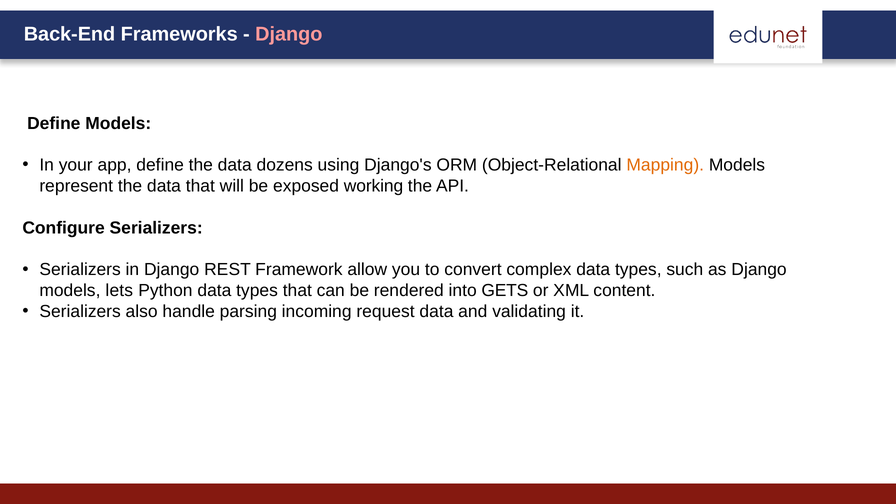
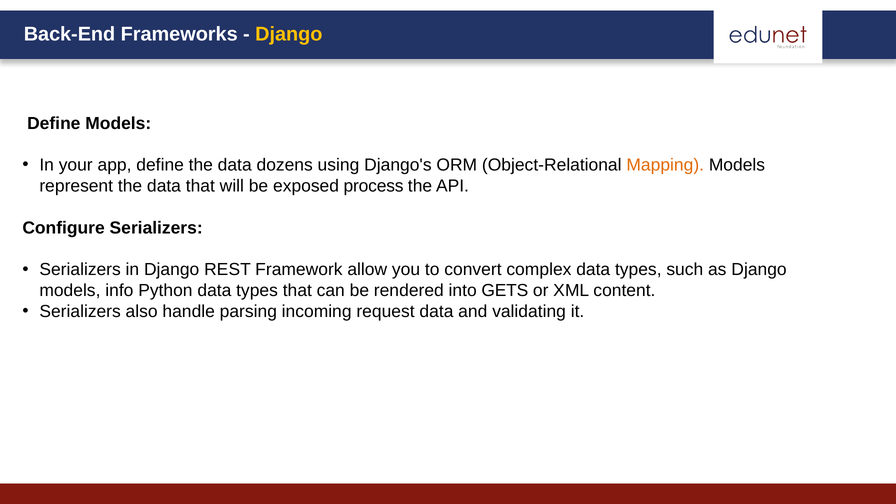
Django at (289, 34) colour: pink -> yellow
working: working -> process
lets: lets -> info
